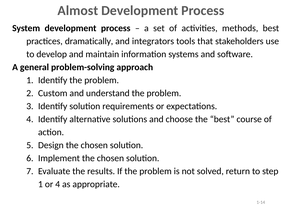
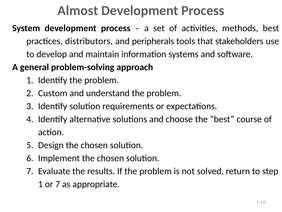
dramatically: dramatically -> distributors
integrators: integrators -> peripherals
or 4: 4 -> 7
